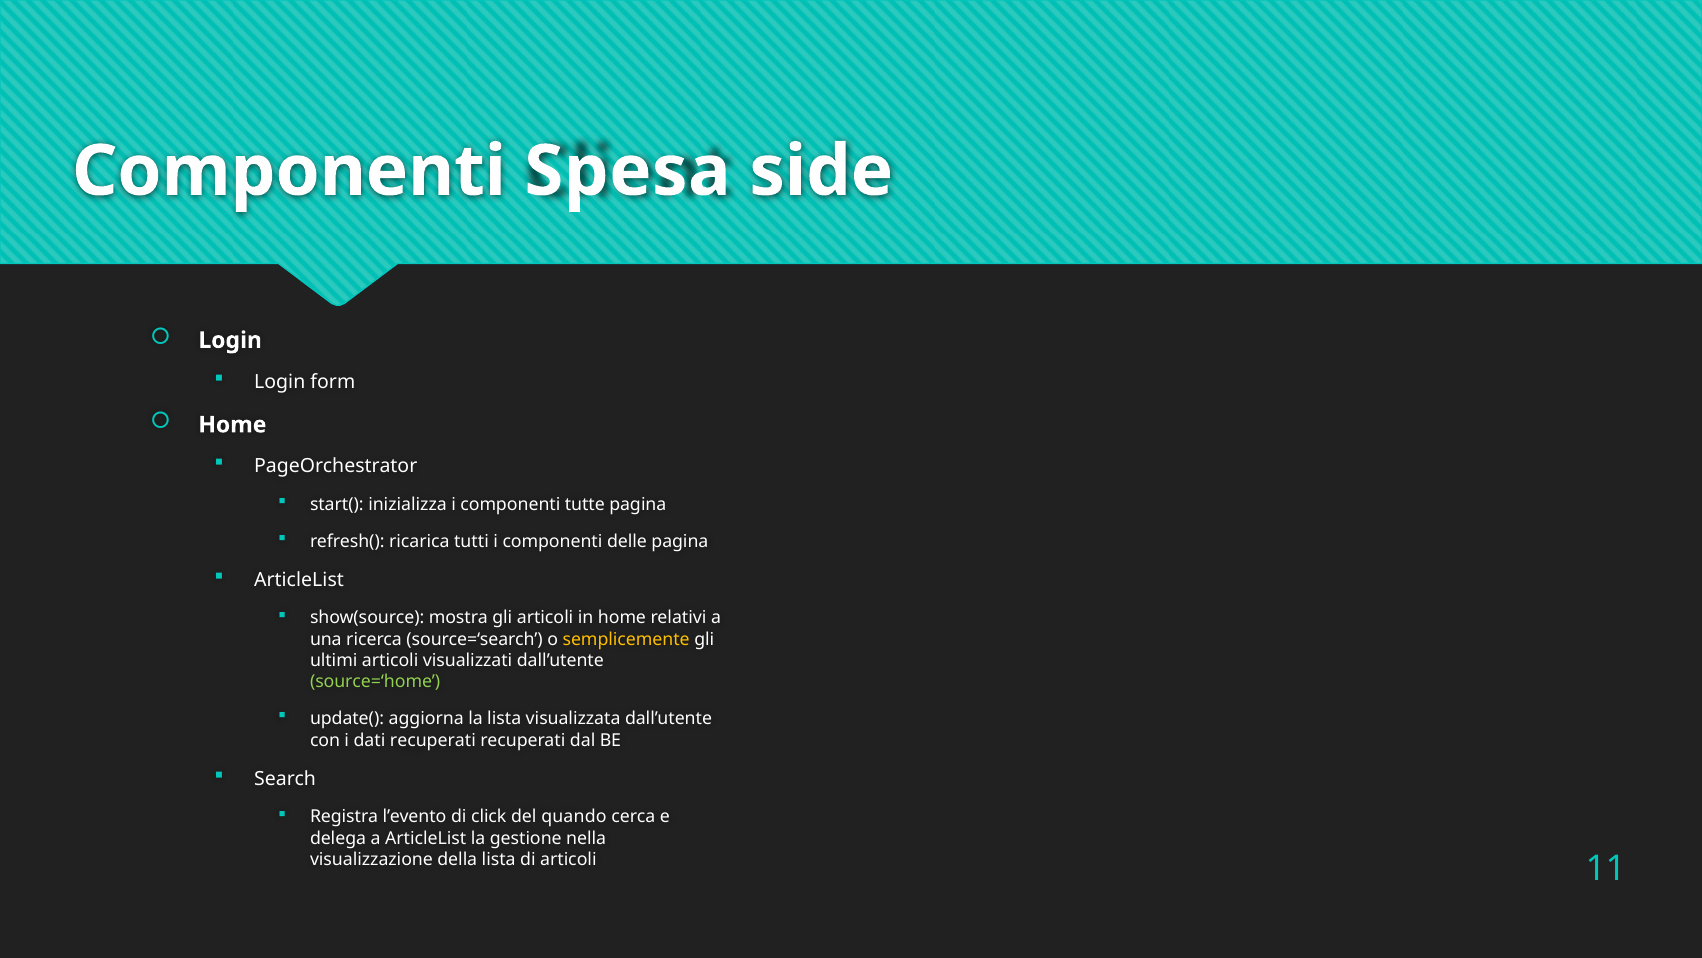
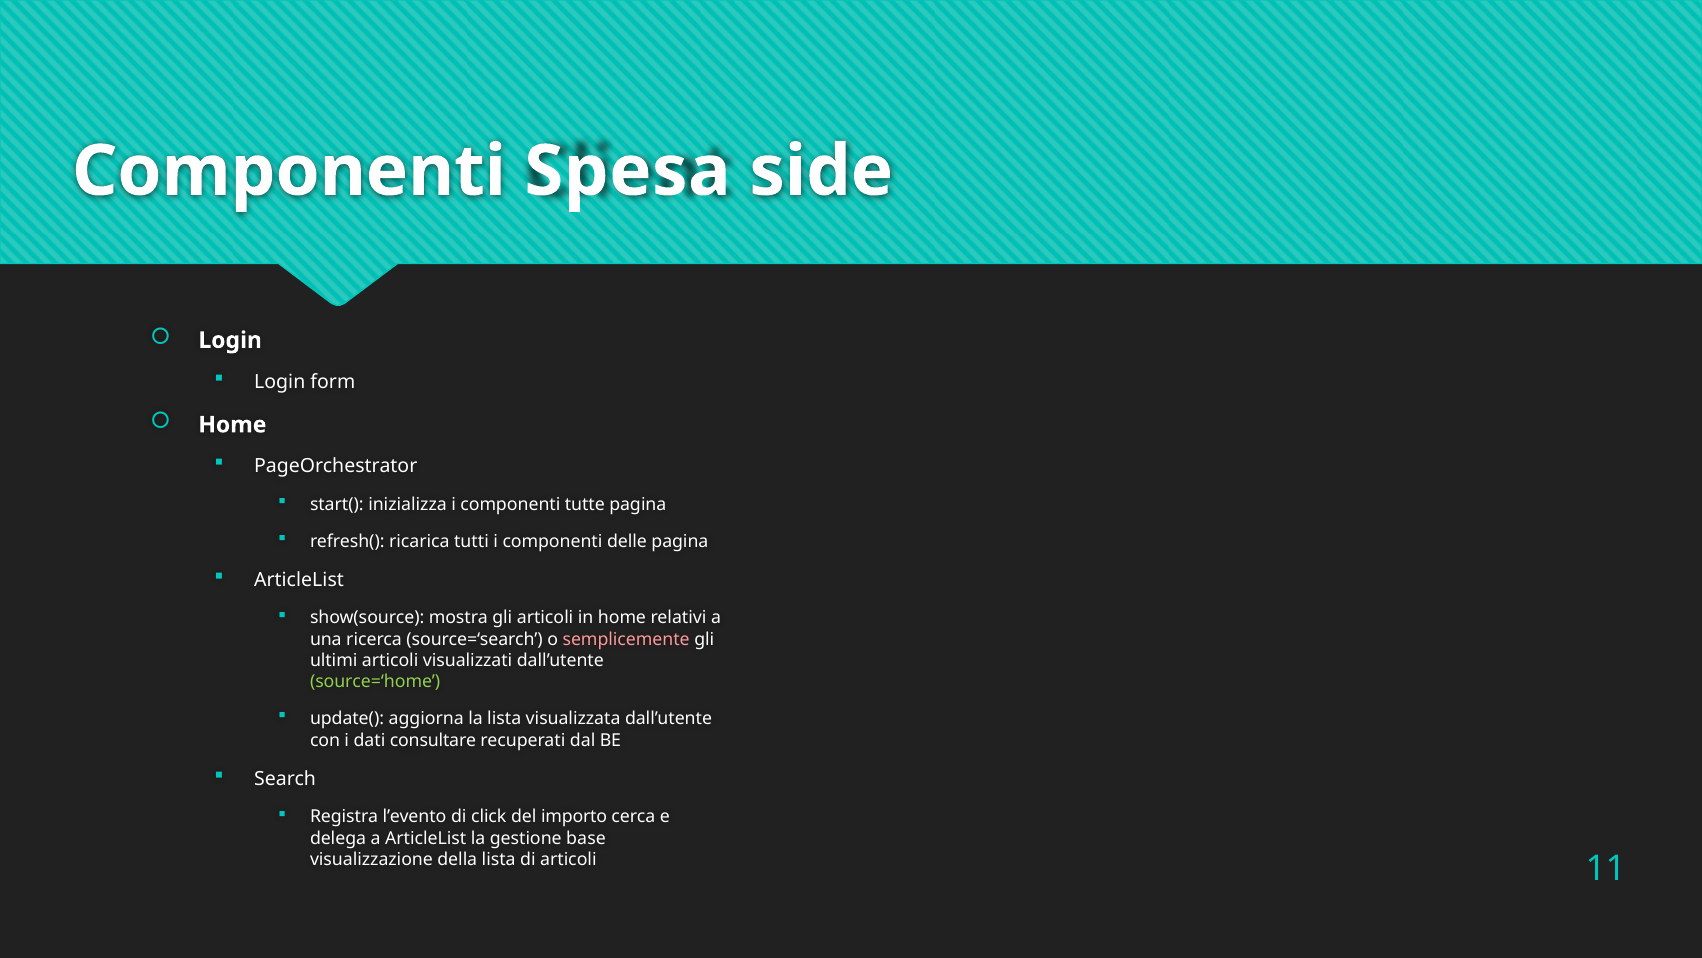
semplicemente colour: yellow -> pink
dati recuperati: recuperati -> consultare
quando: quando -> importo
nella: nella -> base
